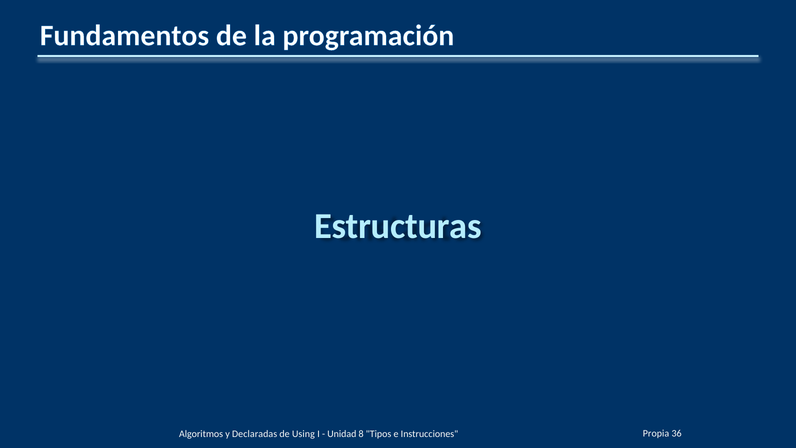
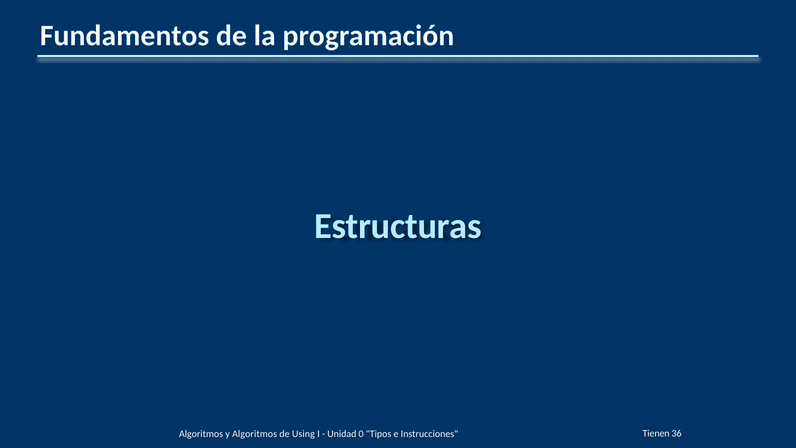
Propia: Propia -> Tienen
y Declaradas: Declaradas -> Algoritmos
8: 8 -> 0
